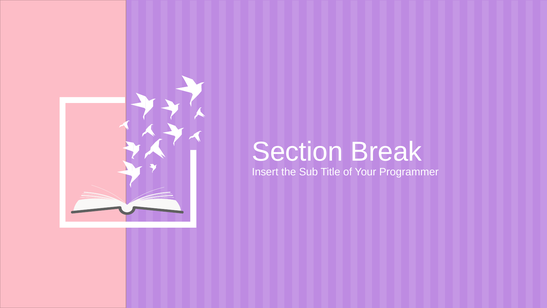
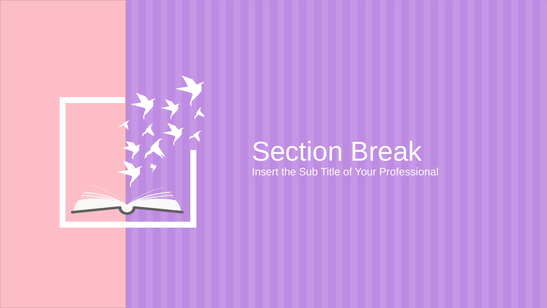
Programmer: Programmer -> Professional
